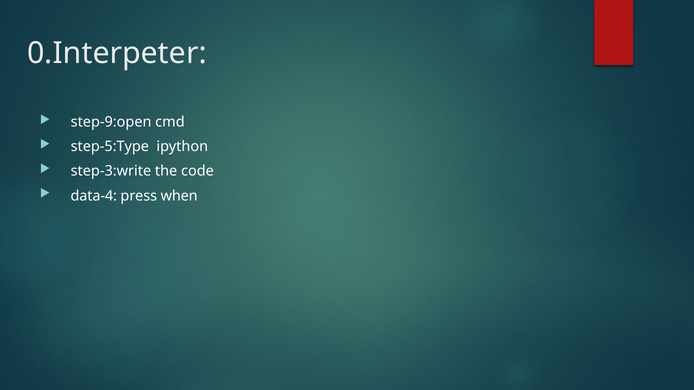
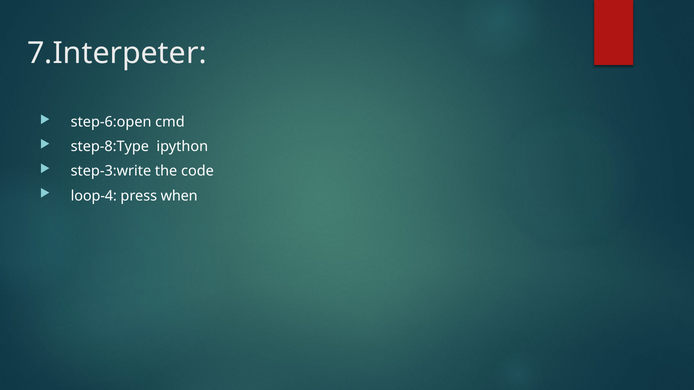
0.Interpeter: 0.Interpeter -> 7.Interpeter
step-9:open: step-9:open -> step-6:open
step-5:Type: step-5:Type -> step-8:Type
data-4: data-4 -> loop-4
